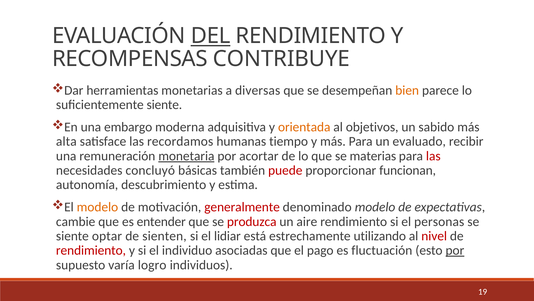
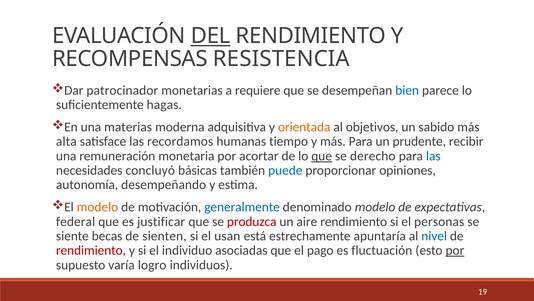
CONTRIBUYE: CONTRIBUYE -> RESISTENCIA
herramientas: herramientas -> patrocinador
diversas: diversas -> requiere
bien colour: orange -> blue
suficientemente siente: siente -> hagas
embargo: embargo -> materias
evaluado: evaluado -> prudente
monetaria underline: present -> none
que at (322, 156) underline: none -> present
materias: materias -> derecho
las at (433, 156) colour: red -> blue
puede colour: red -> blue
funcionan: funcionan -> opiniones
descubrimiento: descubrimiento -> desempeñando
generalmente colour: red -> blue
cambie: cambie -> federal
entender: entender -> justificar
optar: optar -> becas
lidiar: lidiar -> usan
utilizando: utilizando -> apuntaría
nivel colour: red -> blue
